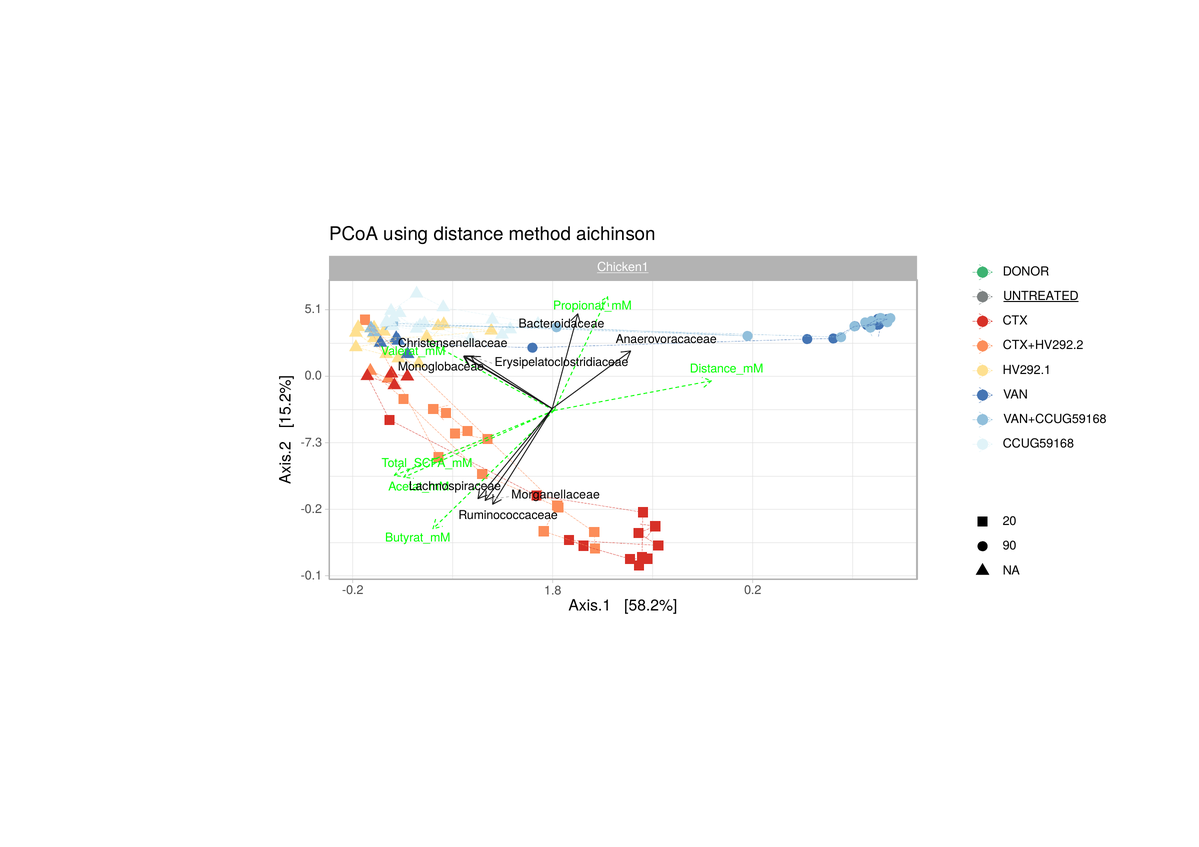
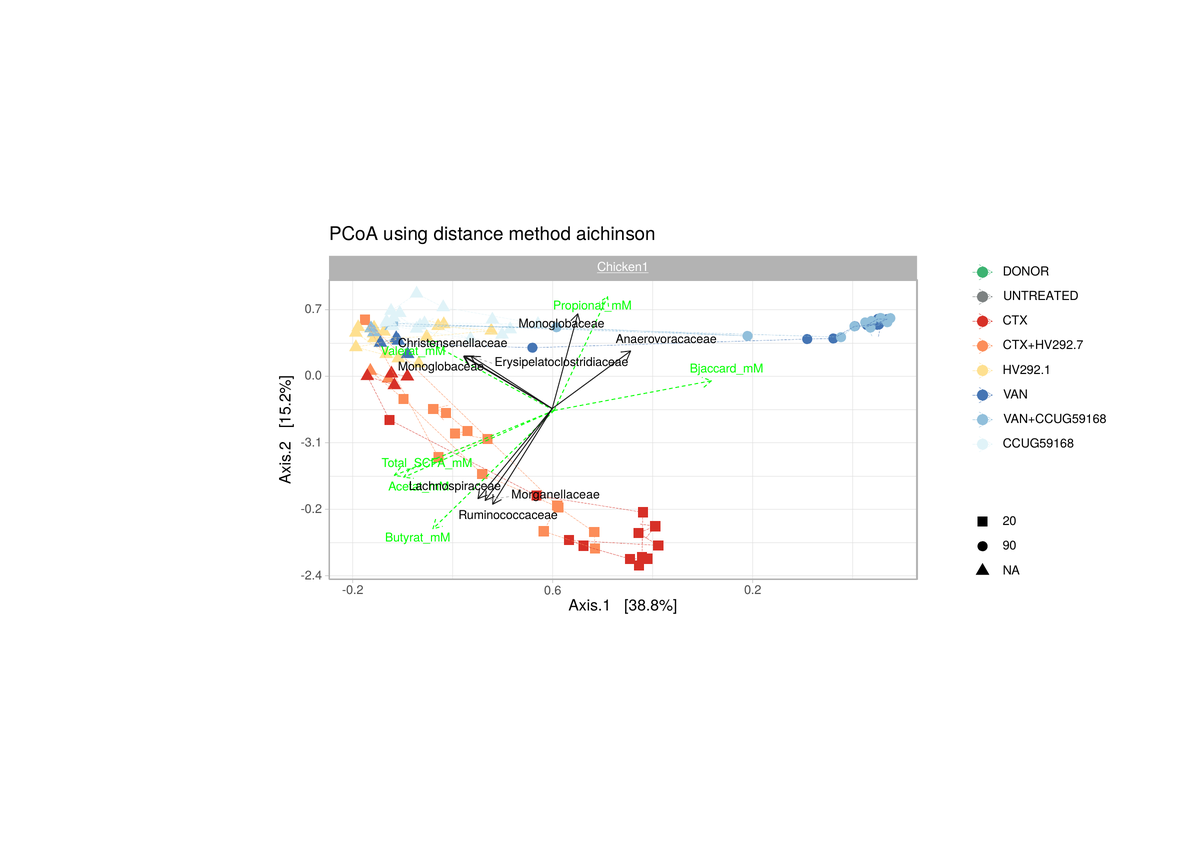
UNTREATED underline: present -> none
5.1: 5.1 -> 0.7
Bacteroidaceae at (561, 324): Bacteroidaceae -> Monoglobaceae
CTX+HV292.2: CTX+HV292.2 -> CTX+HV292.7
Distance_mM: Distance_mM -> Bjaccard_mM
-7.3: -7.3 -> -3.1
-0.1: -0.1 -> -2.4
1.8: 1.8 -> 0.6
58.2%: 58.2% -> 38.8%
